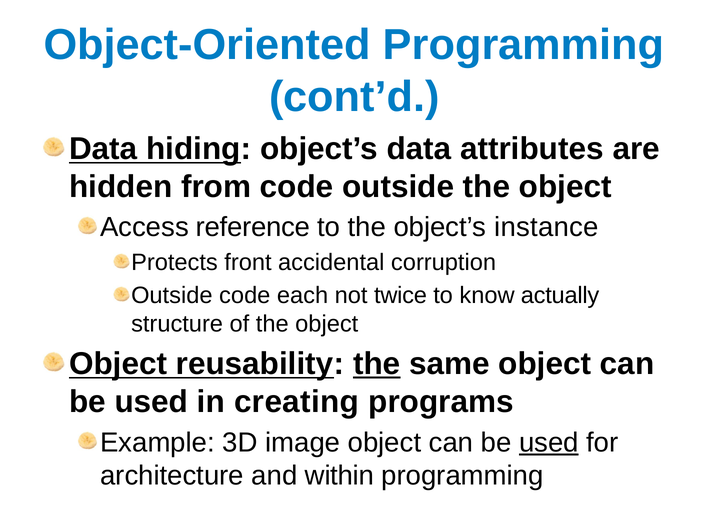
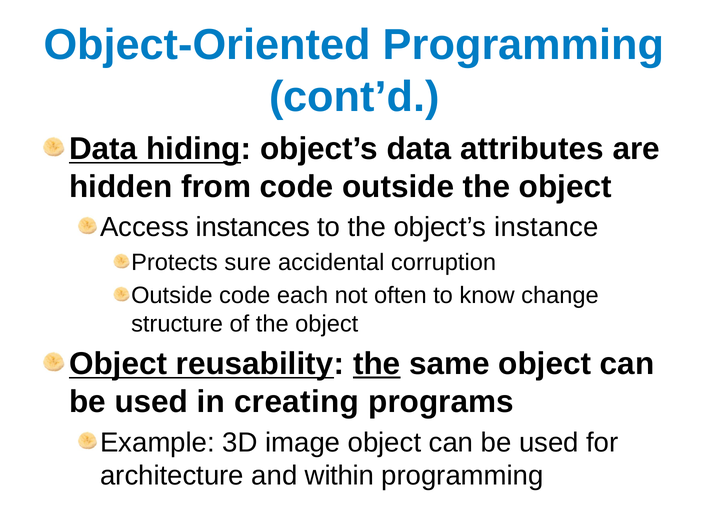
reference: reference -> instances
front: front -> sure
twice: twice -> often
actually: actually -> change
used at (549, 442) underline: present -> none
